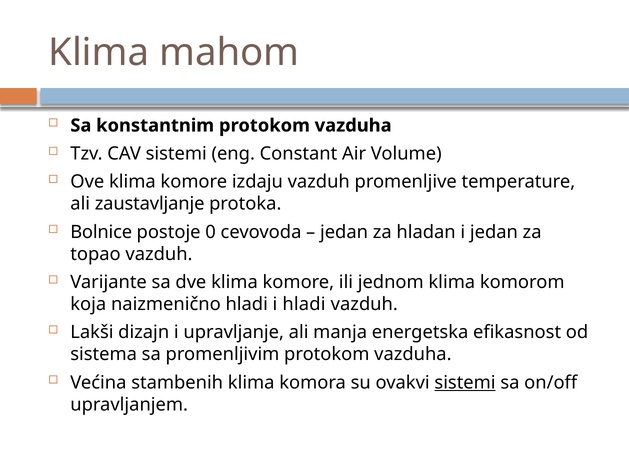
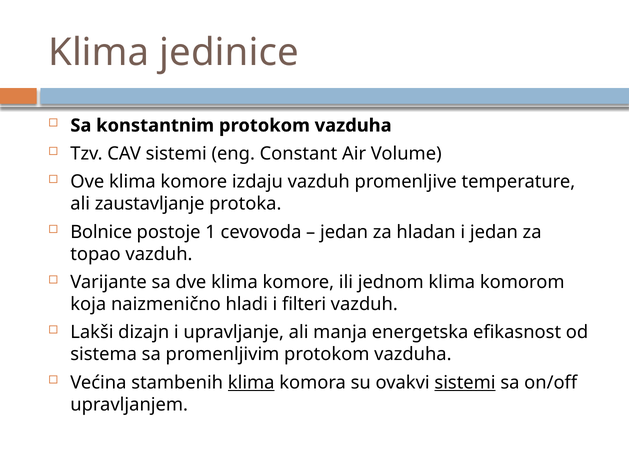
mahom: mahom -> jedinice
0: 0 -> 1
i hladi: hladi -> filteri
klima at (251, 382) underline: none -> present
